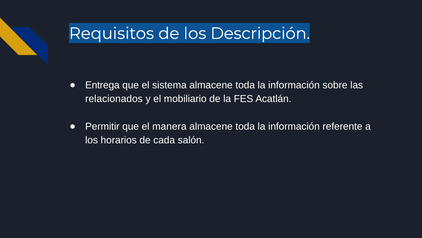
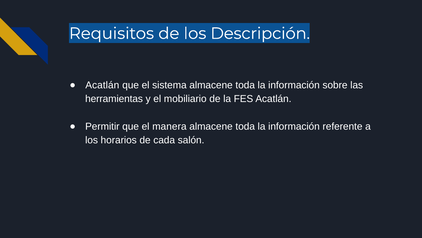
Entrega at (102, 85): Entrega -> Acatlán
relacionados: relacionados -> herramientas
